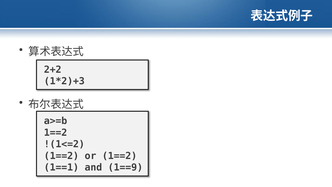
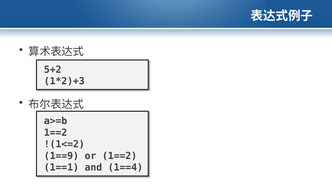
2+2: 2+2 -> 5+2
1==2 at (61, 156): 1==2 -> 1==9
1==9: 1==9 -> 1==4
